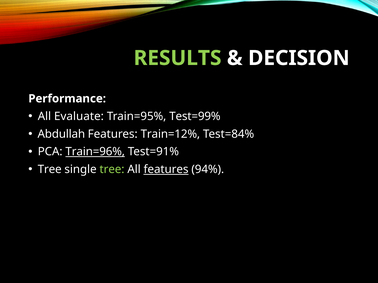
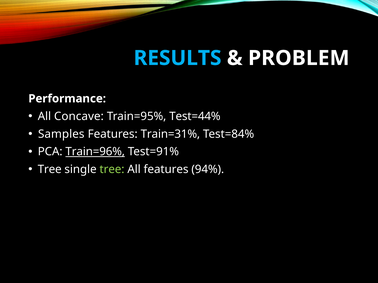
RESULTS colour: light green -> light blue
DECISION: DECISION -> PROBLEM
Evaluate: Evaluate -> Concave
Test=99%: Test=99% -> Test=44%
Abdullah: Abdullah -> Samples
Train=12%: Train=12% -> Train=31%
features at (166, 170) underline: present -> none
